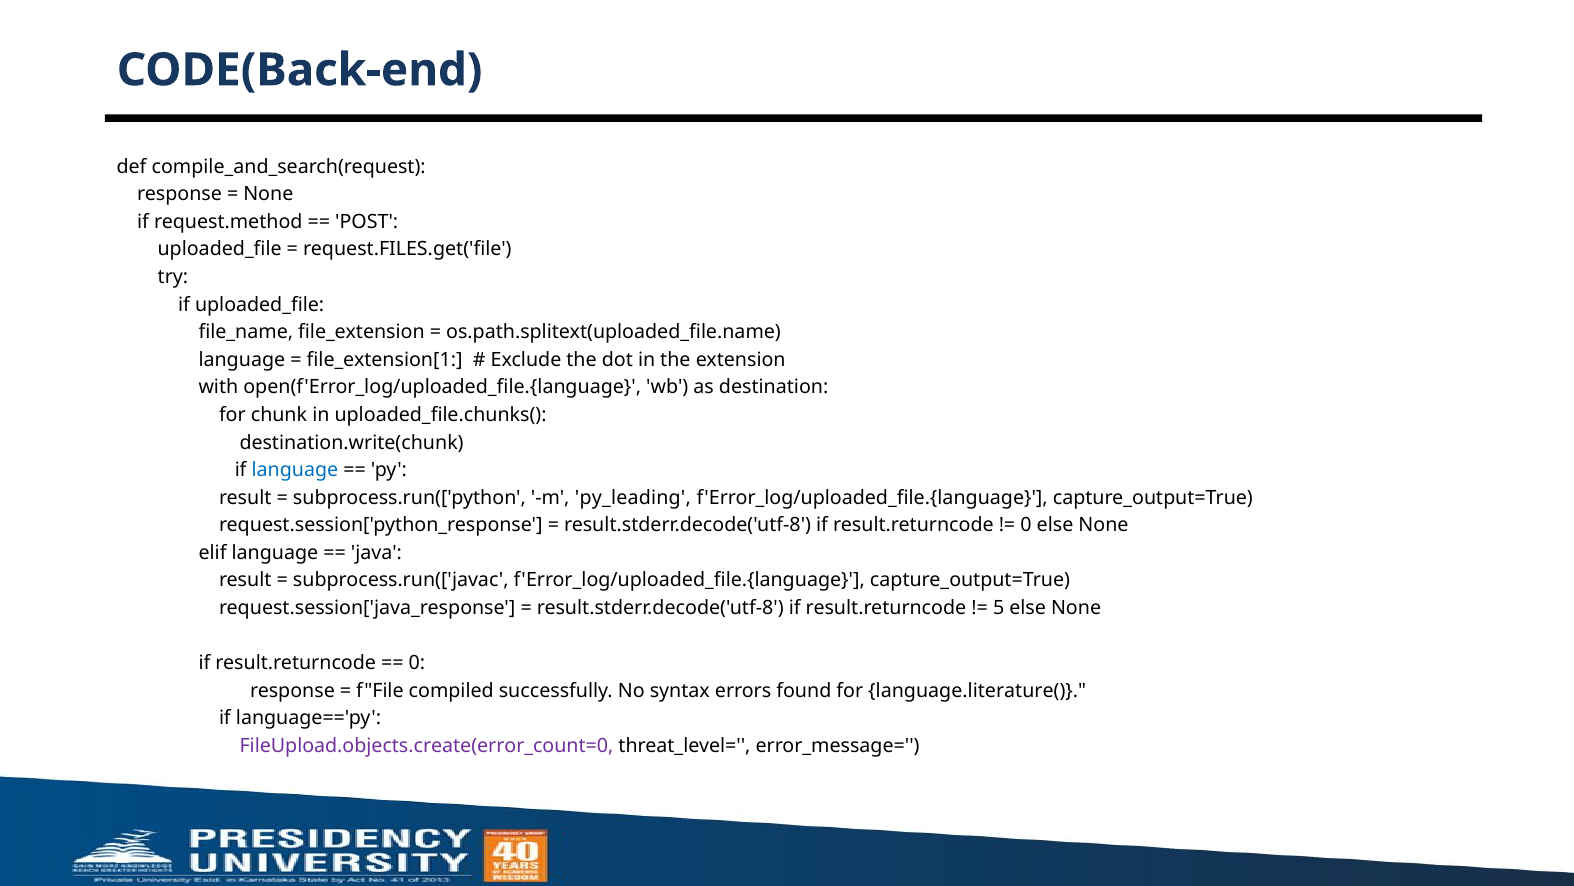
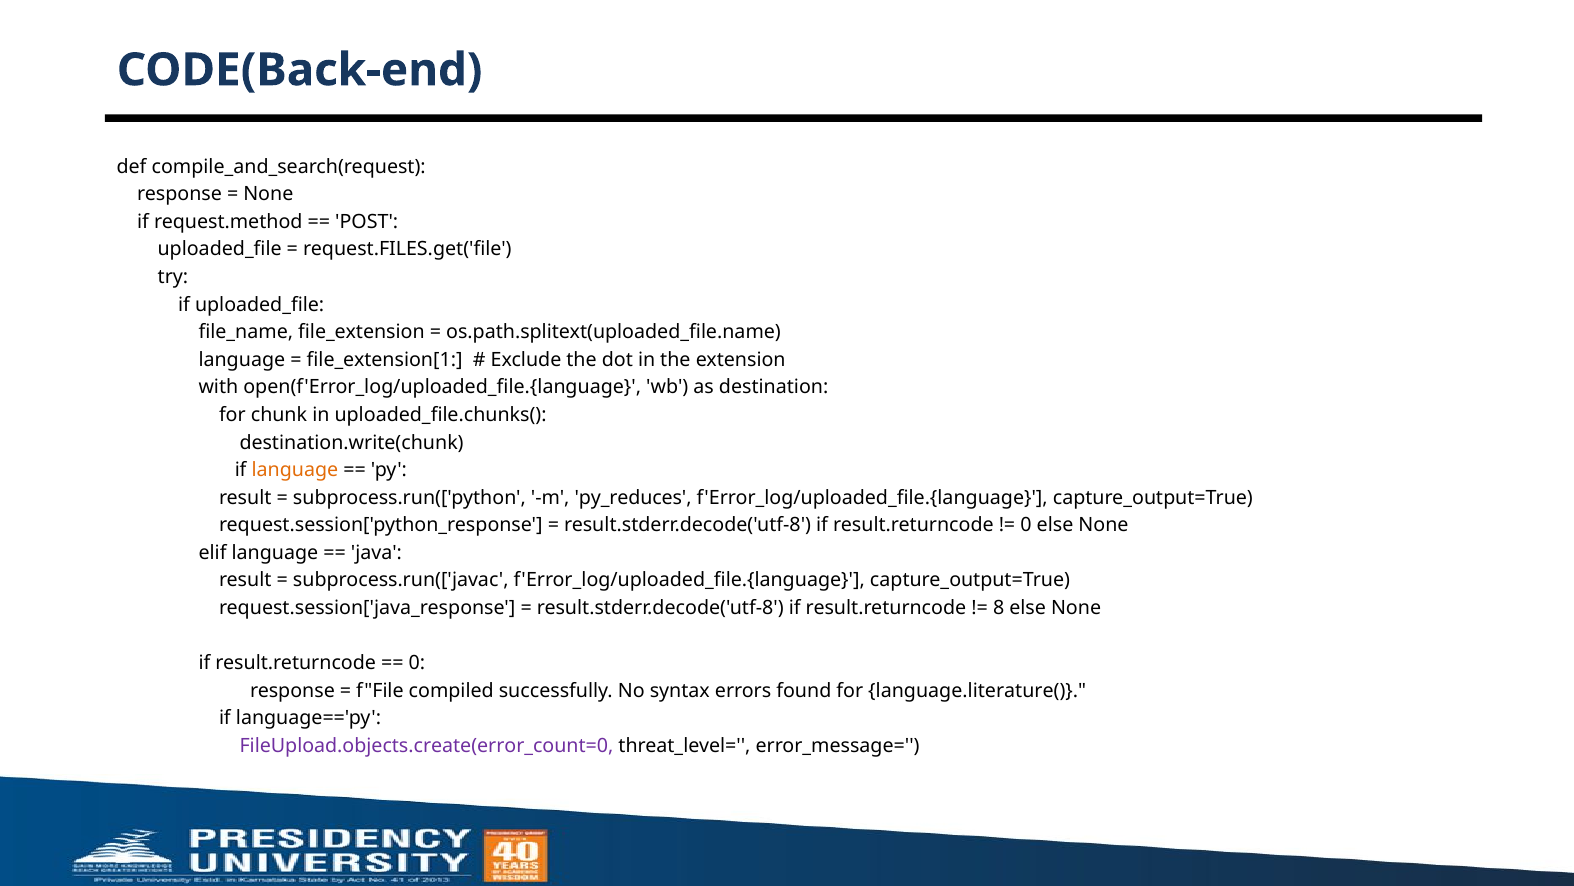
language at (295, 470) colour: blue -> orange
py_leading: py_leading -> py_reduces
5: 5 -> 8
